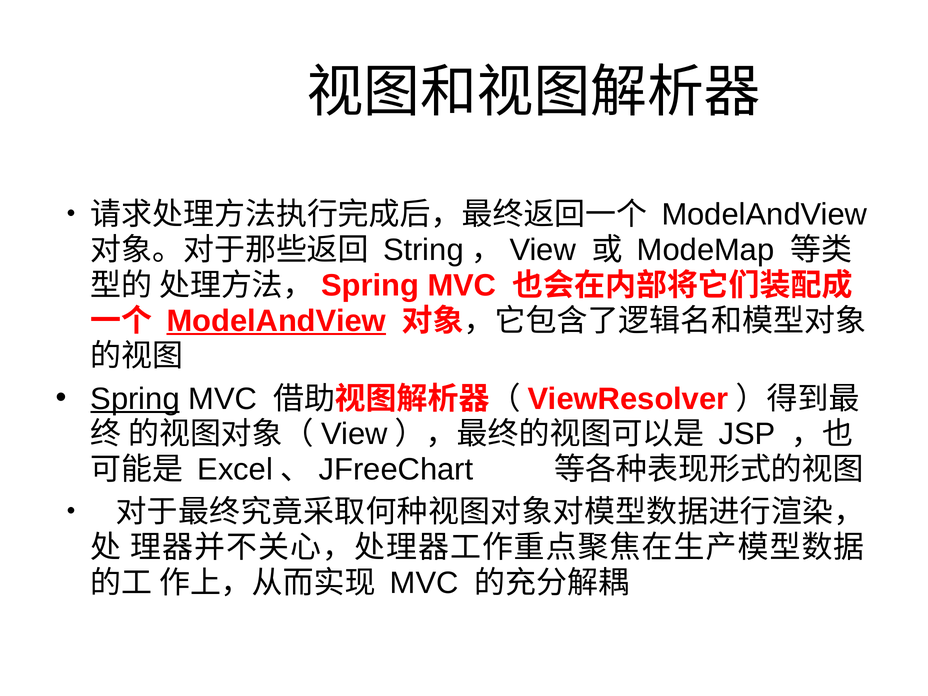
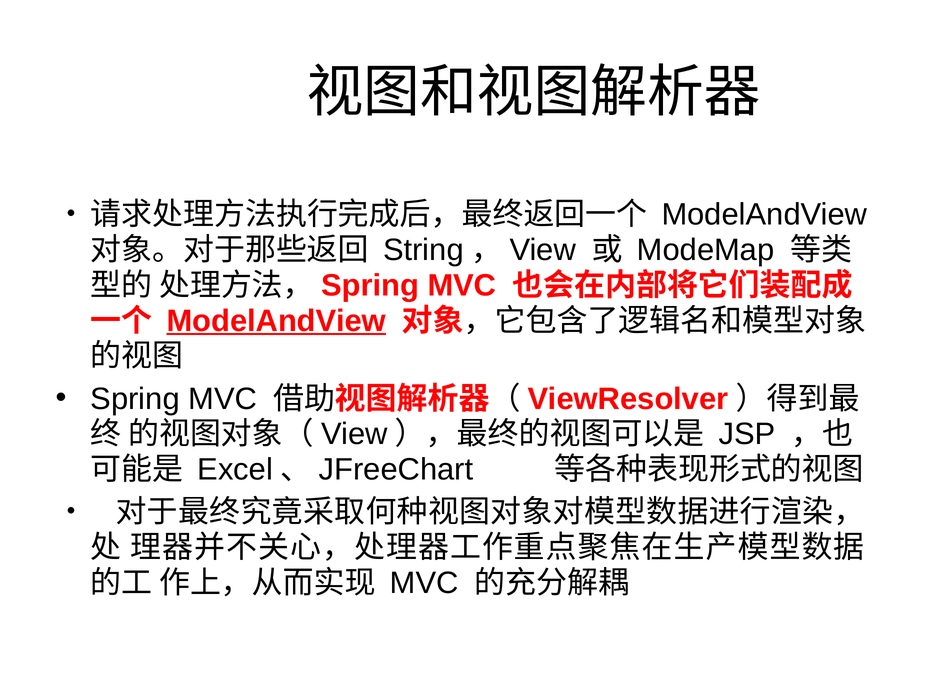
Spring underline: present -> none
